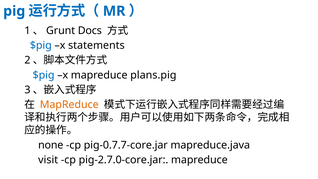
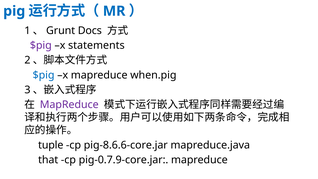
$pig at (41, 45) colour: blue -> purple
plans.pig: plans.pig -> when.pig
MapReduce at (69, 105) colour: orange -> purple
none: none -> tuple
pig-0.7.7-core.jar: pig-0.7.7-core.jar -> pig-8.6.6-core.jar
visit: visit -> that
pig-2.7.0-core.jar: pig-2.7.0-core.jar -> pig-0.7.9-core.jar
